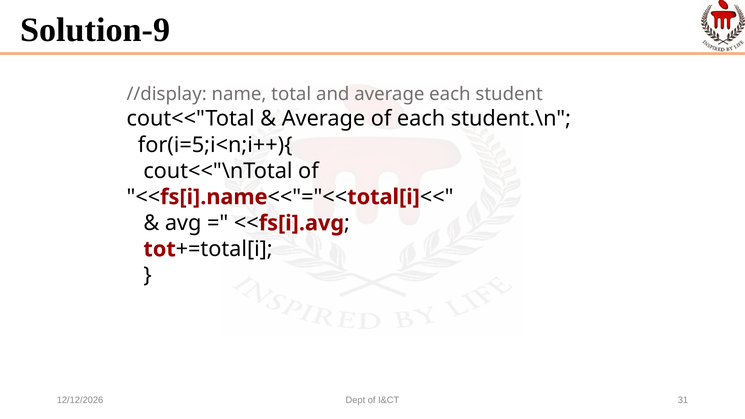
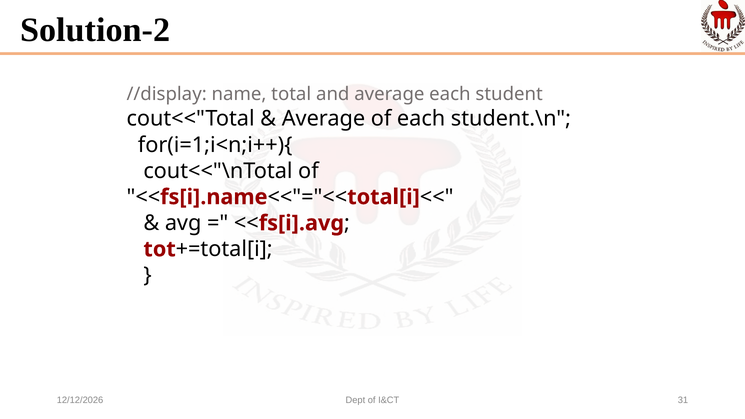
Solution-9: Solution-9 -> Solution-2
for(i=5;i<n;i++){: for(i=5;i<n;i++){ -> for(i=1;i<n;i++){
